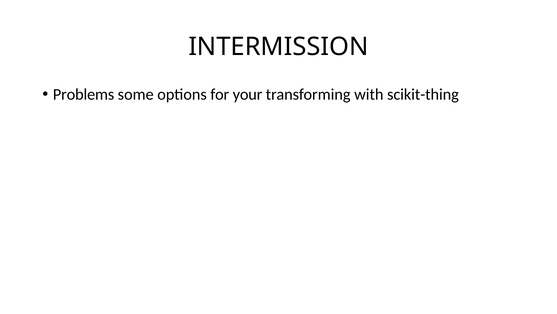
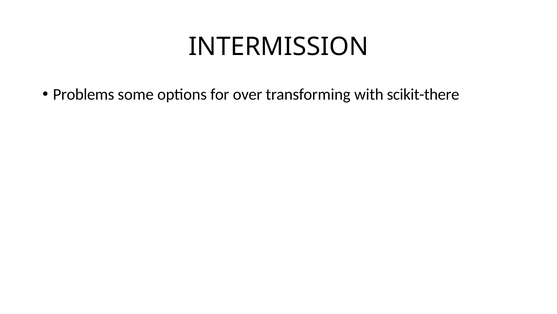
your: your -> over
scikit-thing: scikit-thing -> scikit-there
